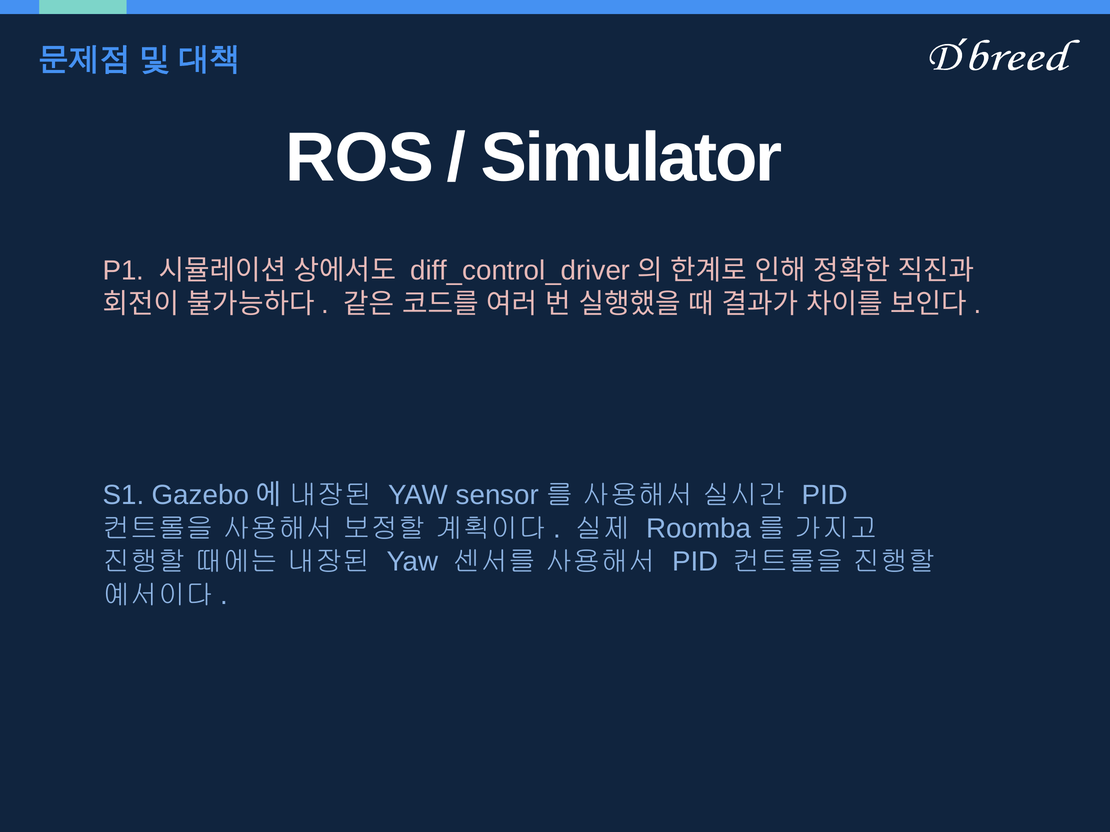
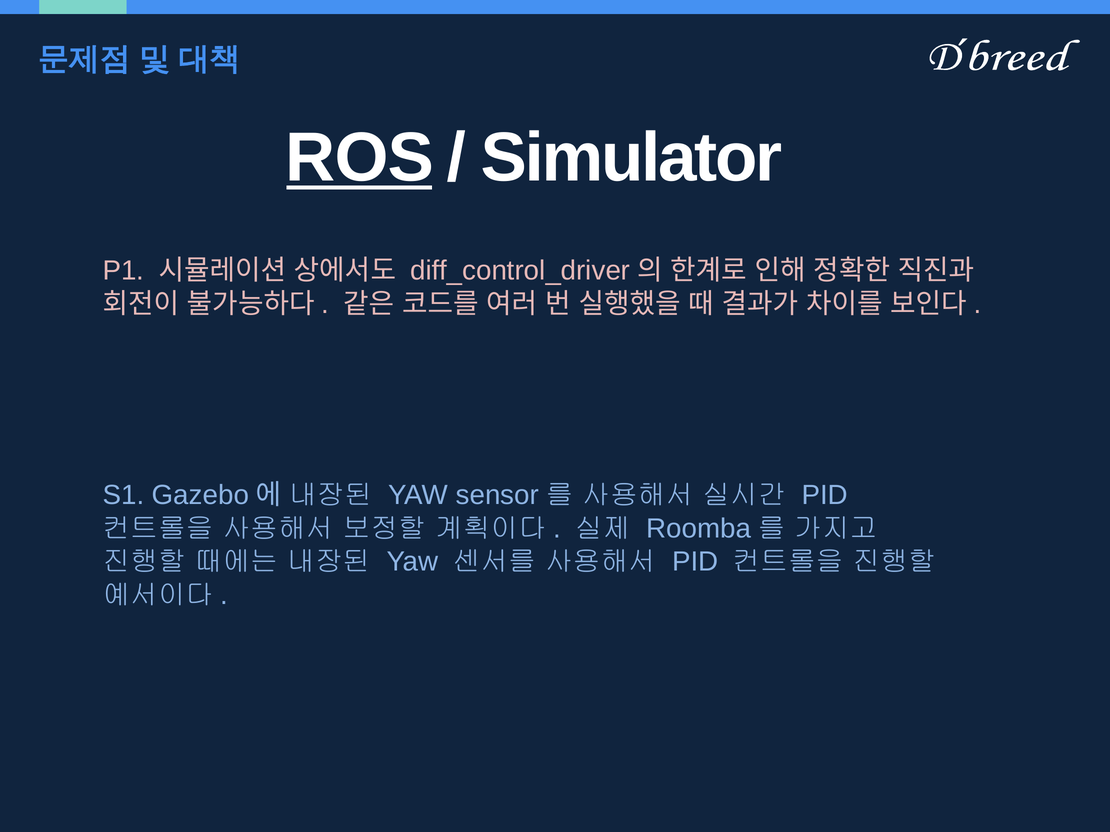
ROS underline: none -> present
